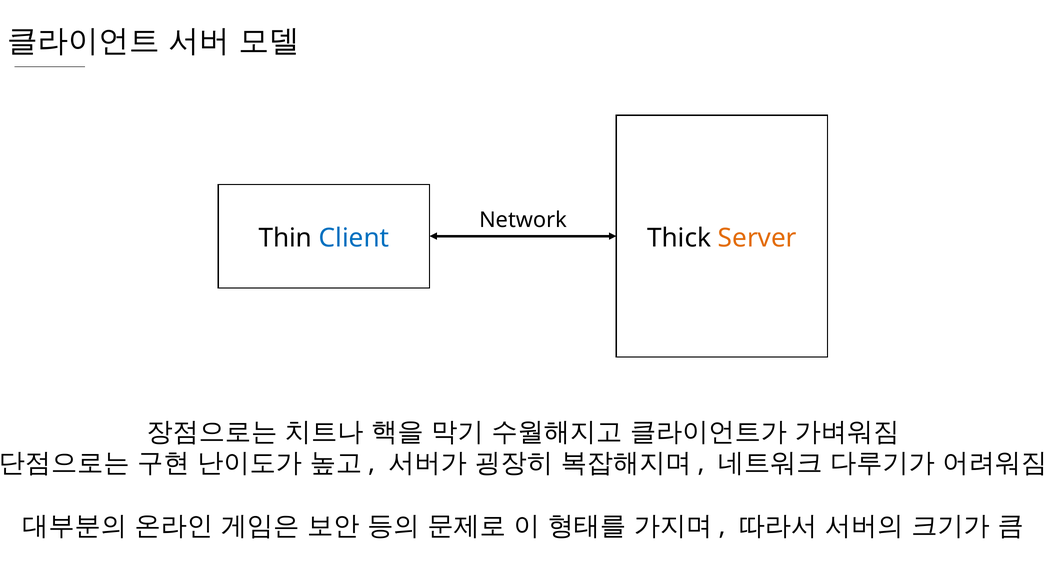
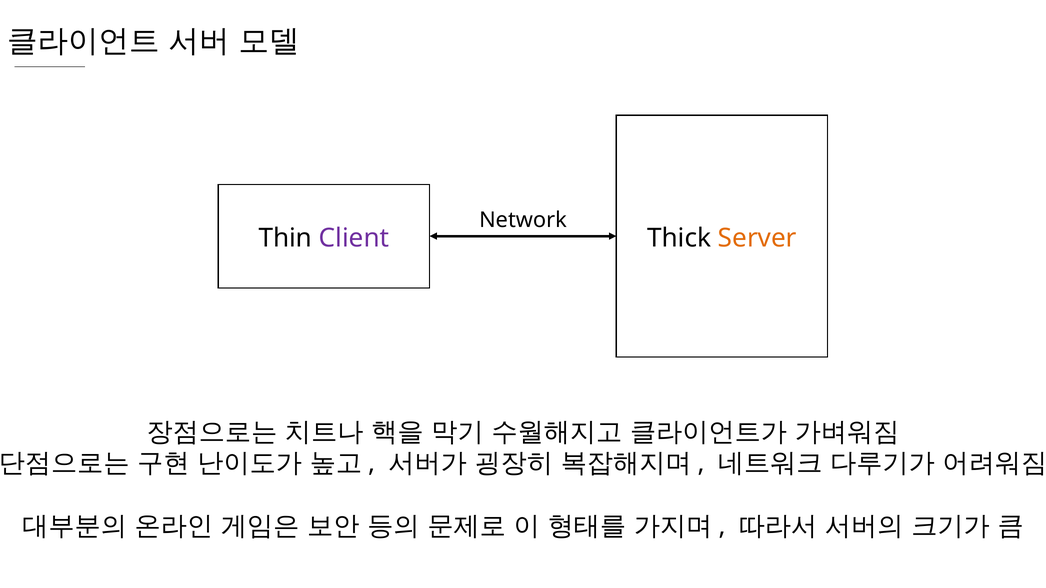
Client colour: blue -> purple
